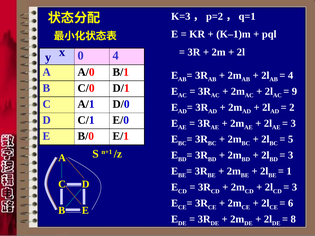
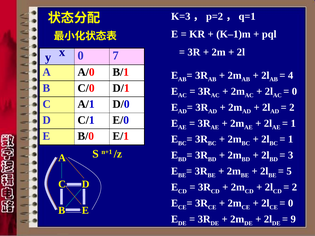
0 4: 4 -> 7
9 at (294, 91): 9 -> 0
3 at (293, 123): 3 -> 1
5 at (291, 139): 5 -> 1
1: 1 -> 5
3 at (294, 187): 3 -> 2
6 at (291, 203): 6 -> 0
8: 8 -> 9
